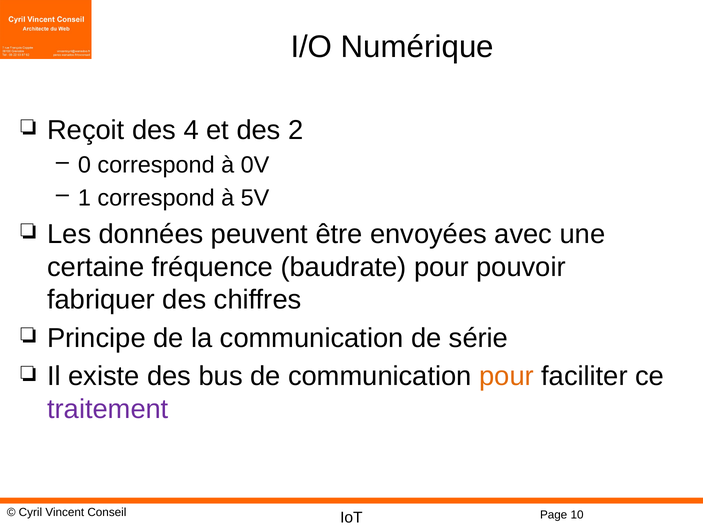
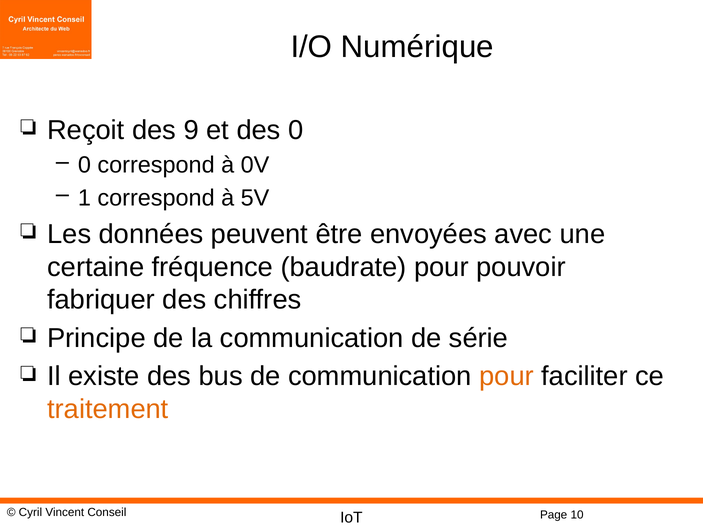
4: 4 -> 9
des 2: 2 -> 0
traitement colour: purple -> orange
